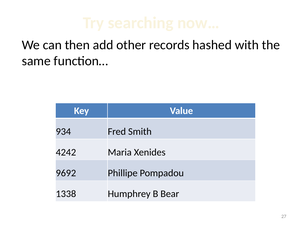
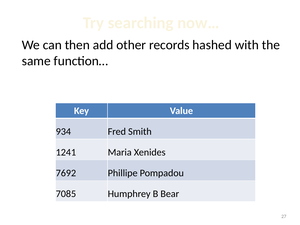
4242: 4242 -> 1241
9692: 9692 -> 7692
1338: 1338 -> 7085
